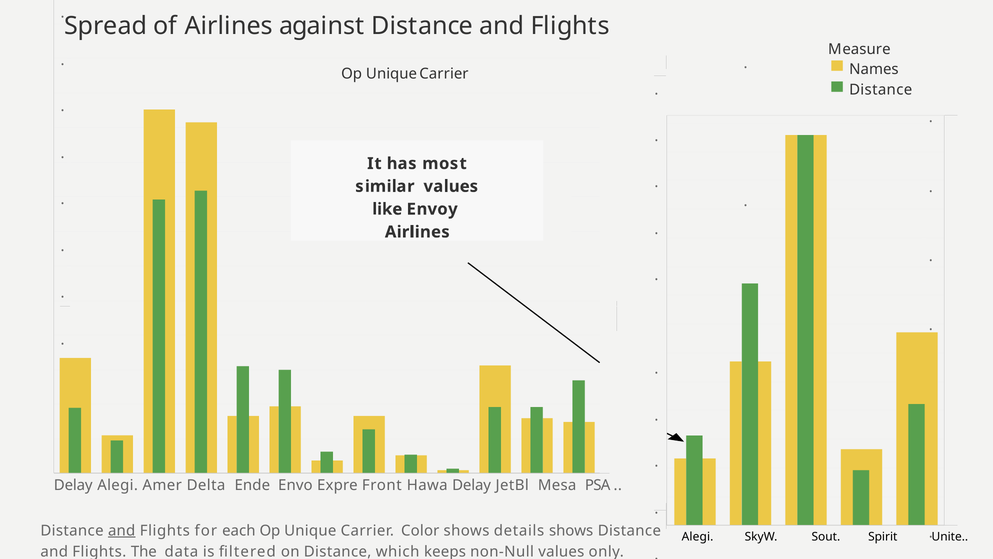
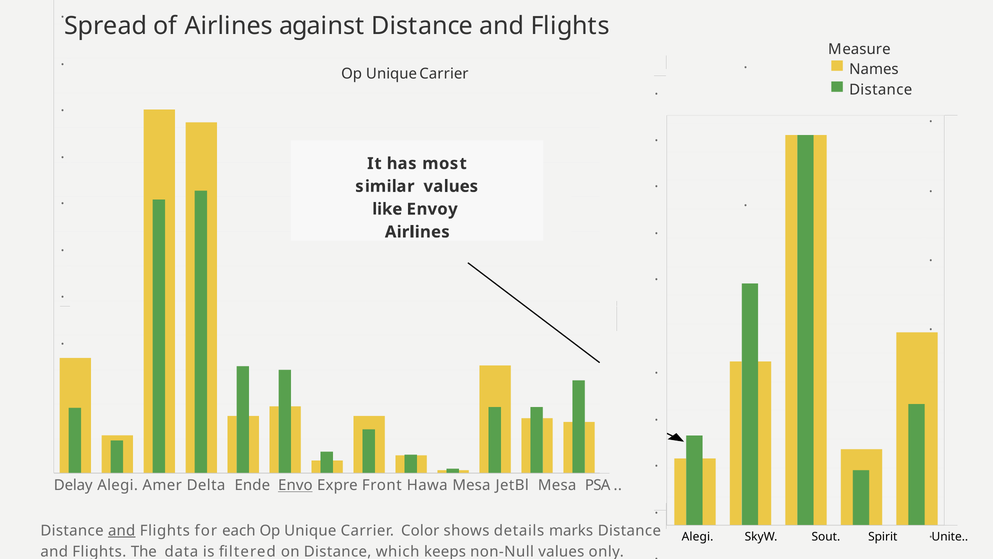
Envo underline: none -> present
Hawa Delay: Delay -> Mesa
details shows: shows -> marks
